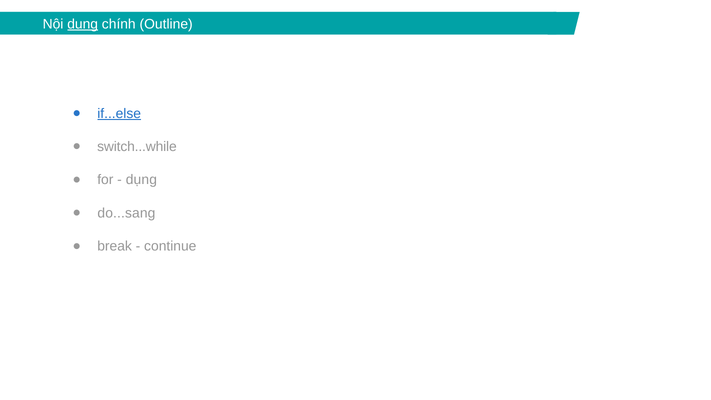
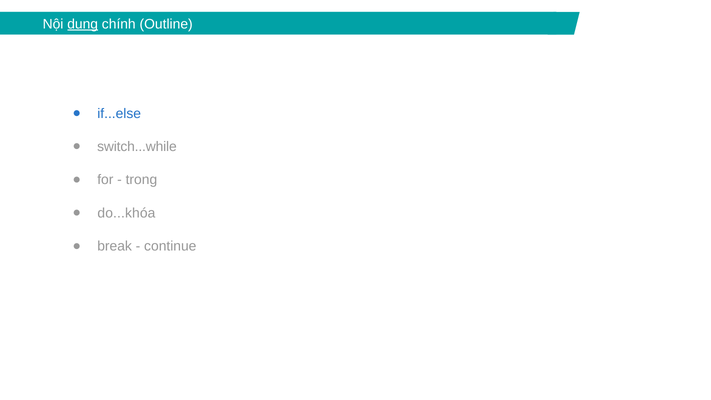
if...else underline: present -> none
dụng: dụng -> trong
do...sang: do...sang -> do...khóa
